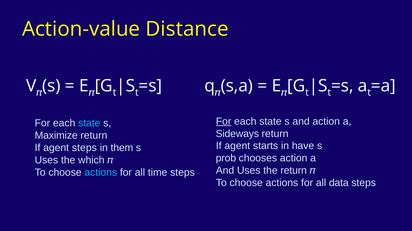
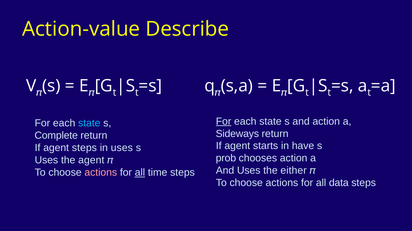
Distance: Distance -> Describe
Maximize: Maximize -> Complete
in them: them -> uses
the which: which -> agent
the return: return -> either
actions at (101, 173) colour: light blue -> pink
all at (140, 173) underline: none -> present
